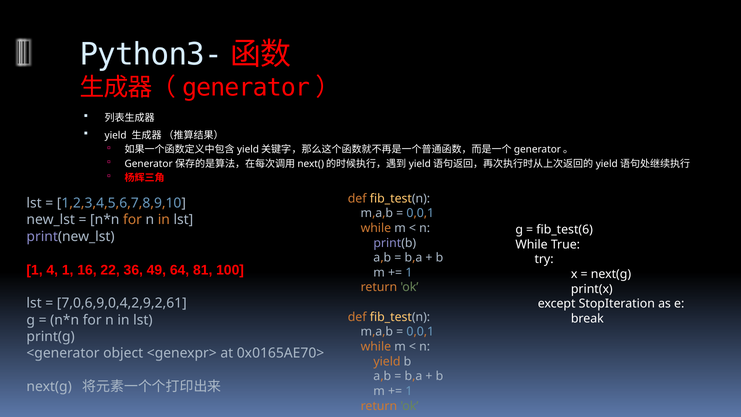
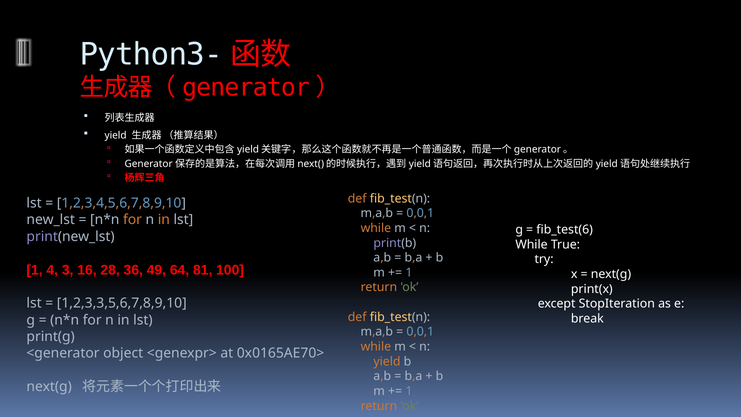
4 1: 1 -> 3
22: 22 -> 28
7,0,6,9,0,4,2,9,2,61: 7,0,6,9,0,4,2,9,2,61 -> 1,2,3,3,5,6,7,8,9,10
